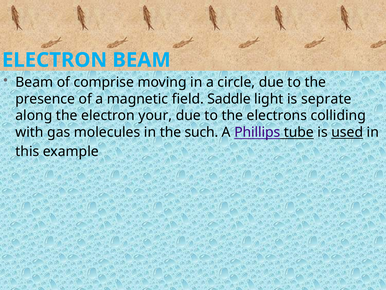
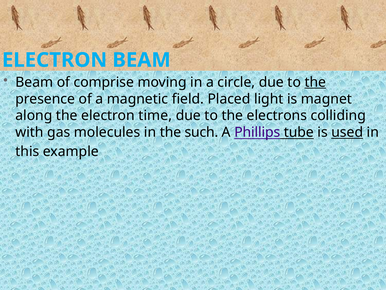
the at (315, 82) underline: none -> present
Saddle: Saddle -> Placed
seprate: seprate -> magnet
your: your -> time
